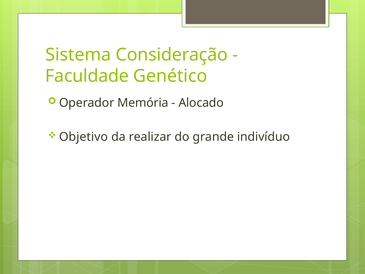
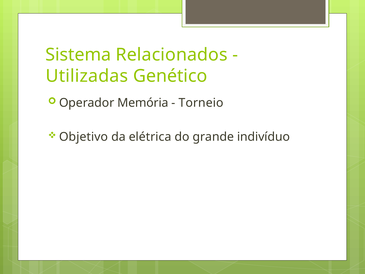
Consideração: Consideração -> Relacionados
Faculdade: Faculdade -> Utilizadas
Alocado: Alocado -> Torneio
realizar: realizar -> elétrica
